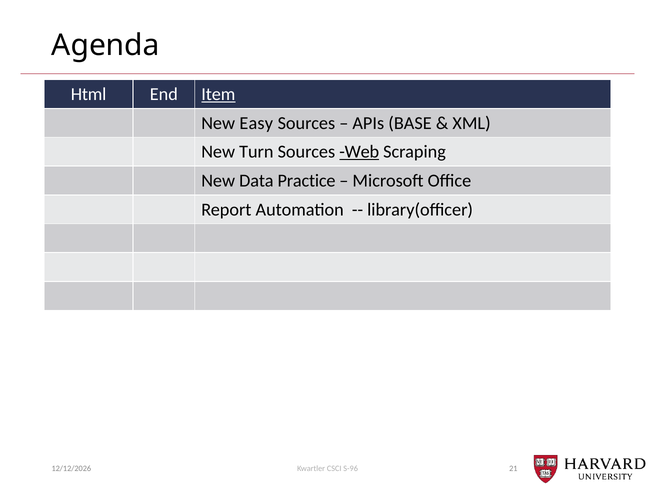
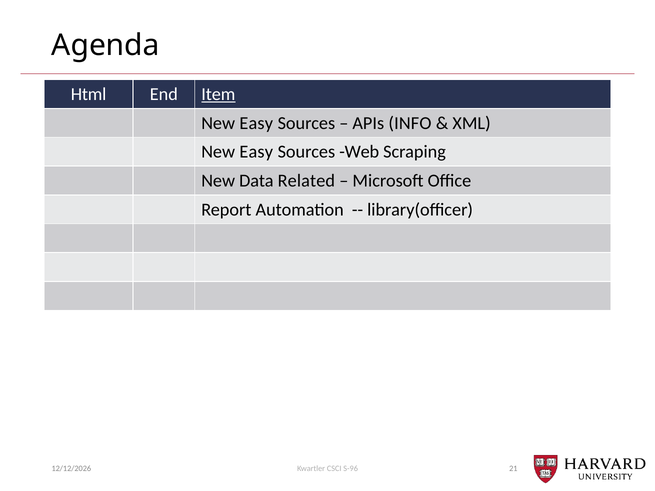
BASE: BASE -> INFO
Turn at (256, 152): Turn -> Easy
Web underline: present -> none
Practice: Practice -> Related
